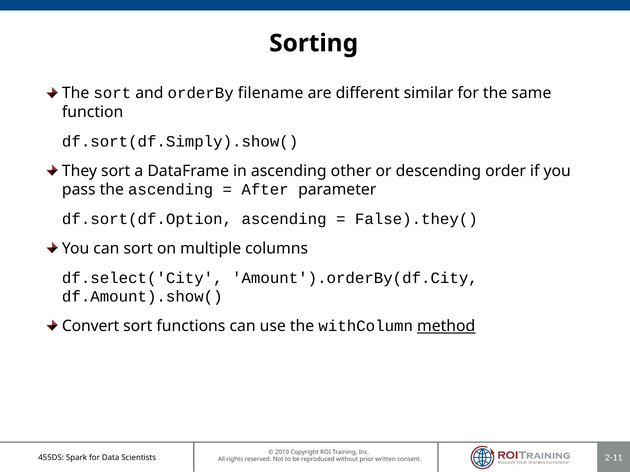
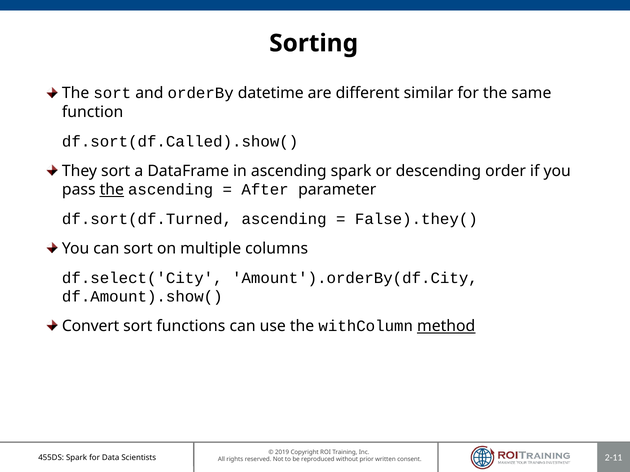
filename: filename -> datetime
df.sort(df.Simply).show(: df.sort(df.Simply).show( -> df.sort(df.Called).show(
ascending other: other -> spark
the at (112, 190) underline: none -> present
df.sort(df.Option: df.sort(df.Option -> df.sort(df.Turned
